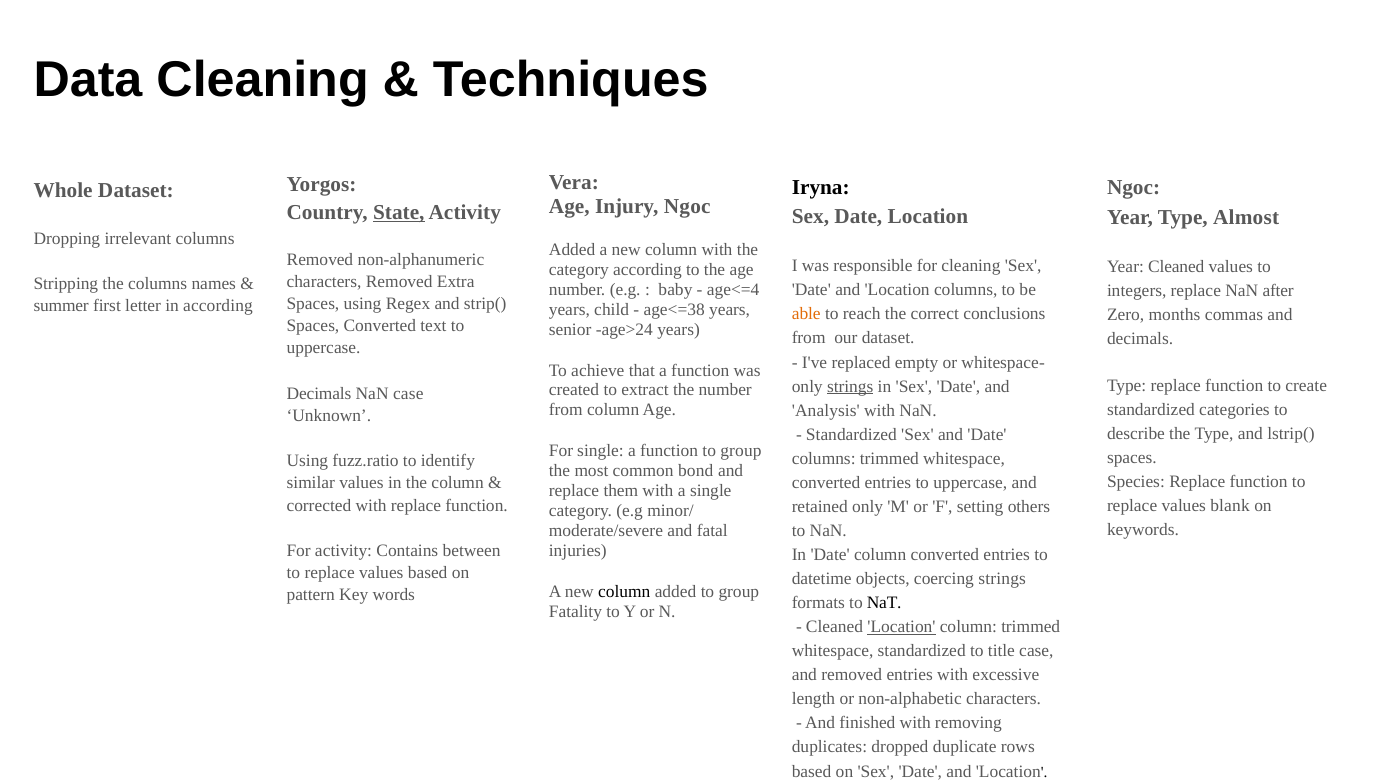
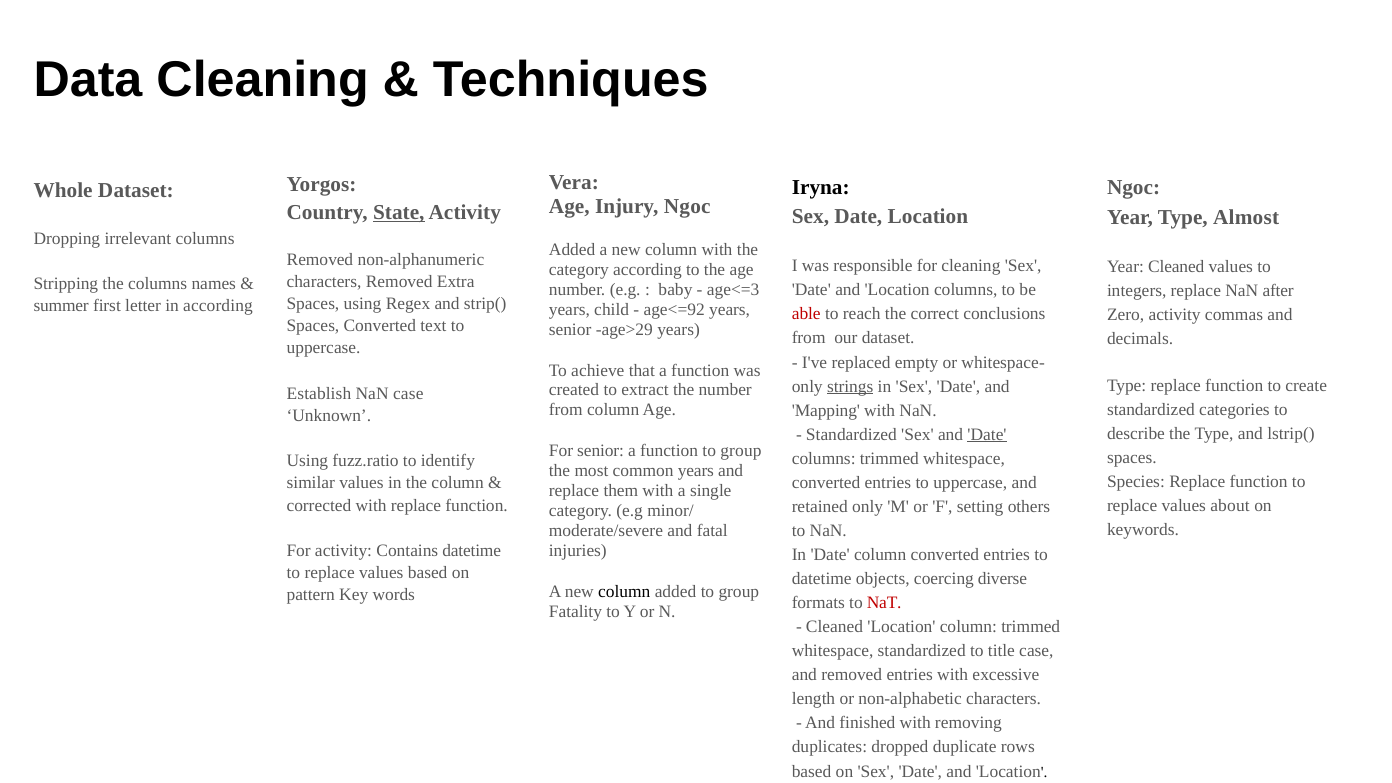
age<=4: age<=4 -> age<=3
age<=38: age<=38 -> age<=92
able colour: orange -> red
Zero months: months -> activity
age>24: age>24 -> age>29
Decimals at (319, 394): Decimals -> Establish
Analysis: Analysis -> Mapping
Date at (987, 434) underline: none -> present
For single: single -> senior
common bond: bond -> years
blank: blank -> about
Contains between: between -> datetime
coercing strings: strings -> diverse
NaT colour: black -> red
Location at (902, 627) underline: present -> none
